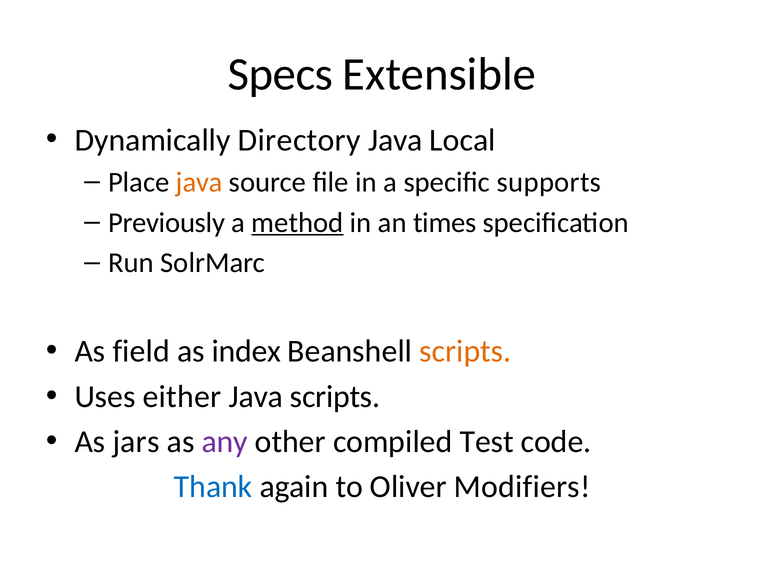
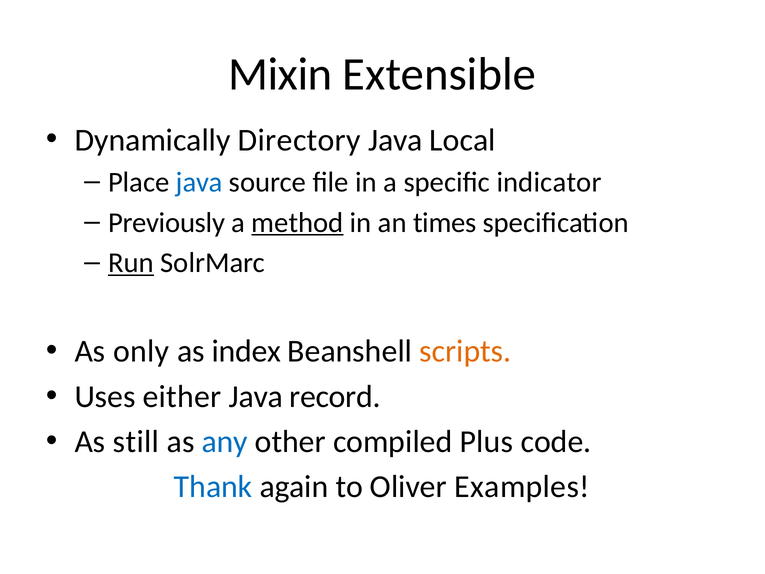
Specs: Specs -> Mixin
java at (199, 182) colour: orange -> blue
supports: supports -> indicator
Run underline: none -> present
field: field -> only
Java scripts: scripts -> record
jars: jars -> still
any colour: purple -> blue
Test: Test -> Plus
Modifiers: Modifiers -> Examples
